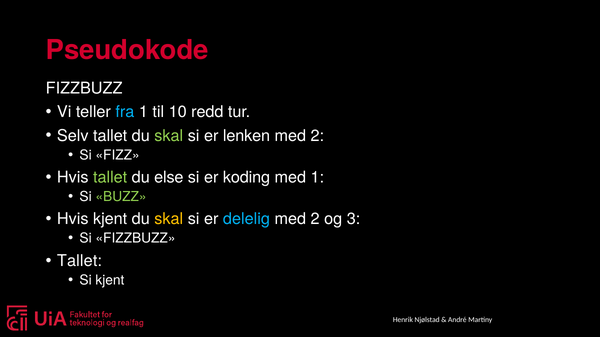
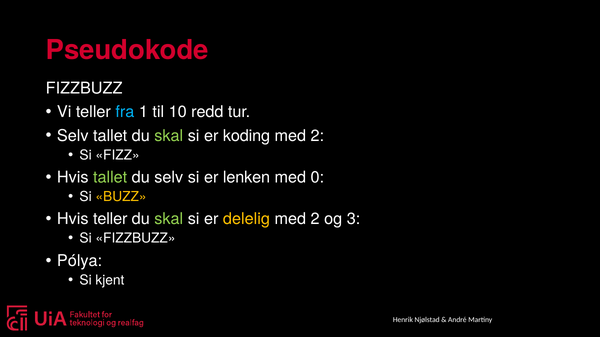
lenken: lenken -> koding
du else: else -> selv
koding: koding -> lenken
med 1: 1 -> 0
BUZZ colour: light green -> yellow
Hvis kjent: kjent -> teller
skal at (169, 219) colour: yellow -> light green
delelig colour: light blue -> yellow
Tallet at (80, 261): Tallet -> Pólya
